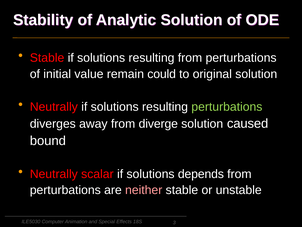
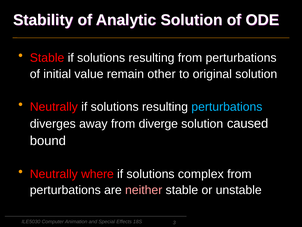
could: could -> other
perturbations at (227, 107) colour: light green -> light blue
scalar: scalar -> where
depends: depends -> complex
